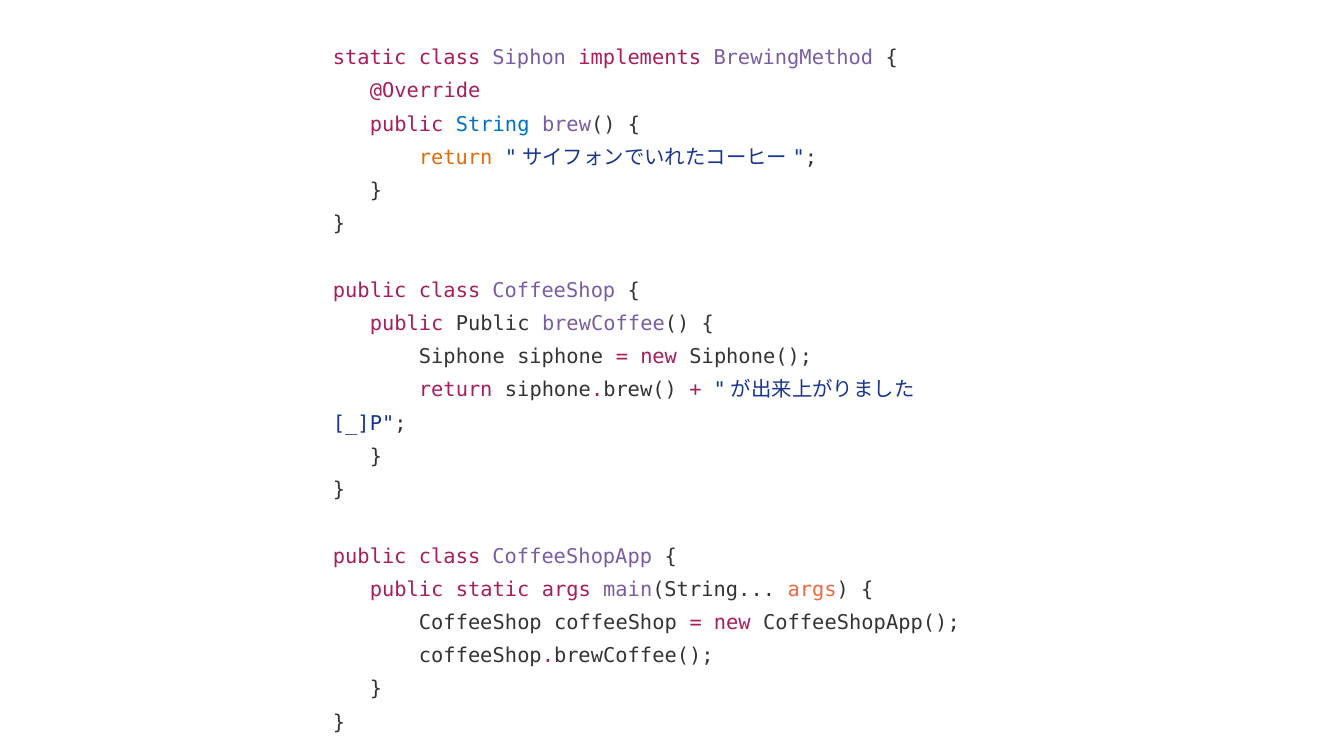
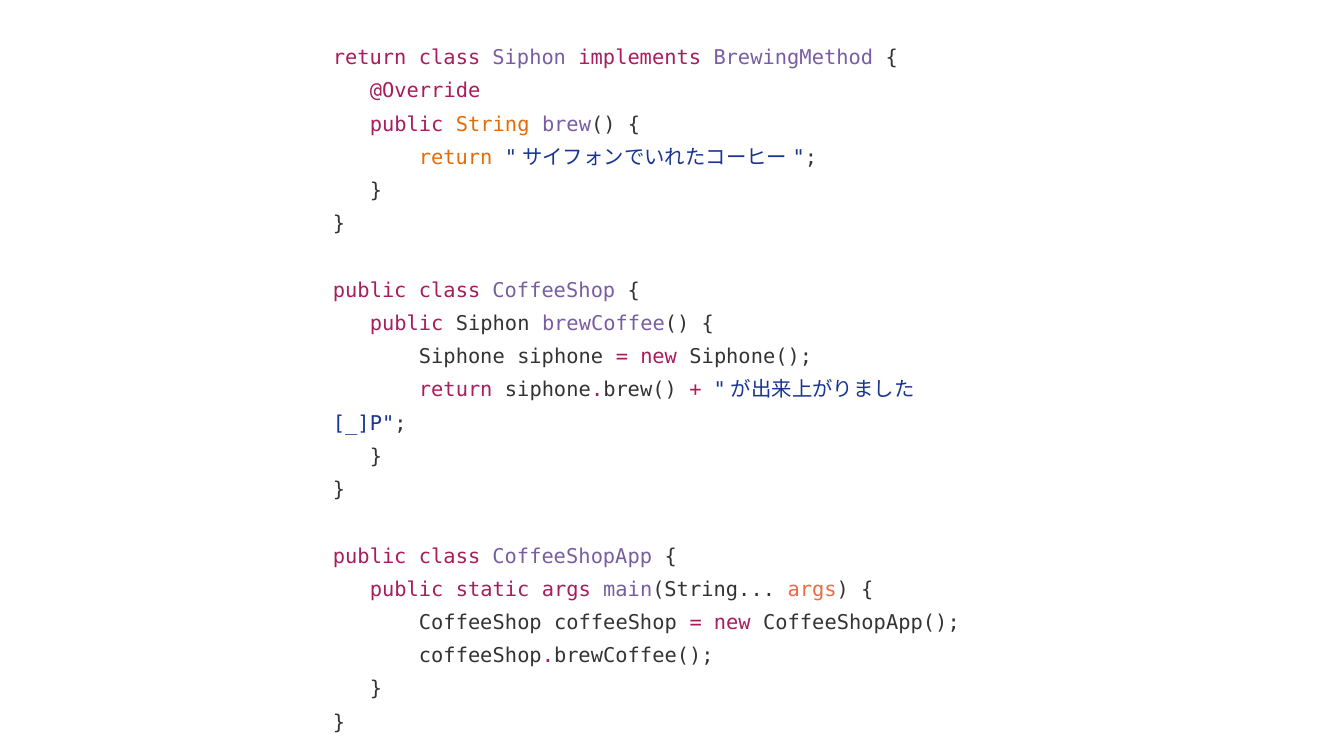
static at (370, 58): static -> return
String colour: blue -> orange
public Public: Public -> Siphon
